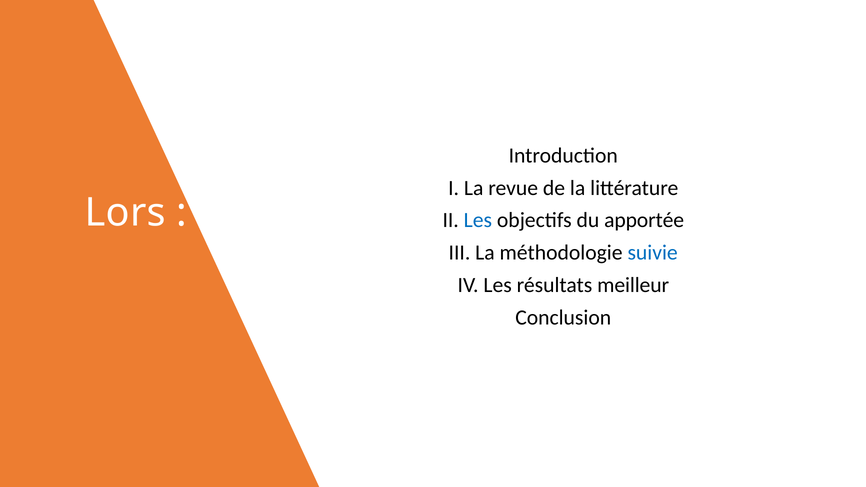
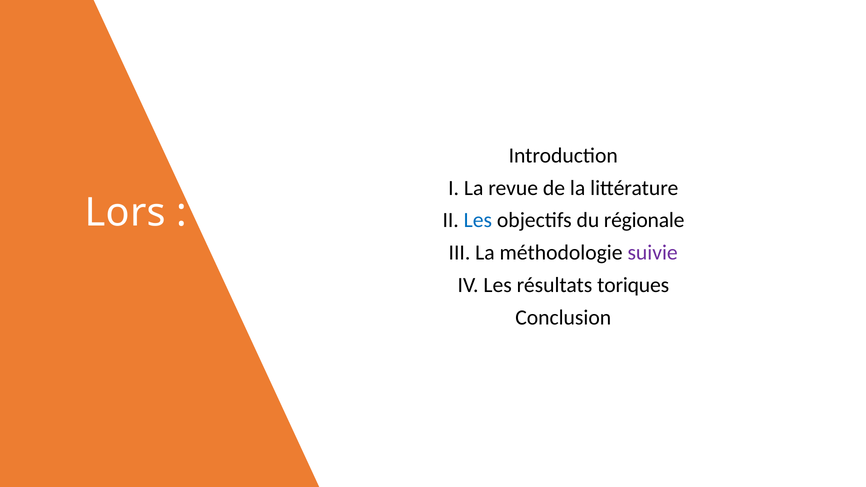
apportée: apportée -> régionale
suivie colour: blue -> purple
meilleur: meilleur -> toriques
